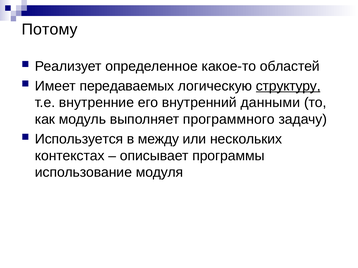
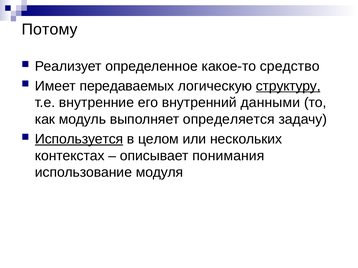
областей: областей -> средство
программного: программного -> определяется
Используется underline: none -> present
между: между -> целом
программы: программы -> понимания
